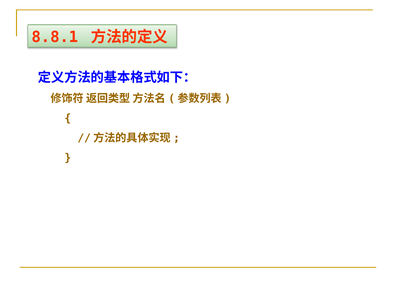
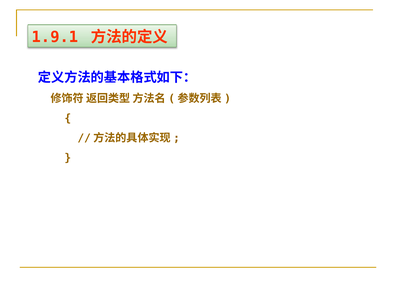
8.8.1: 8.8.1 -> 1.9.1
